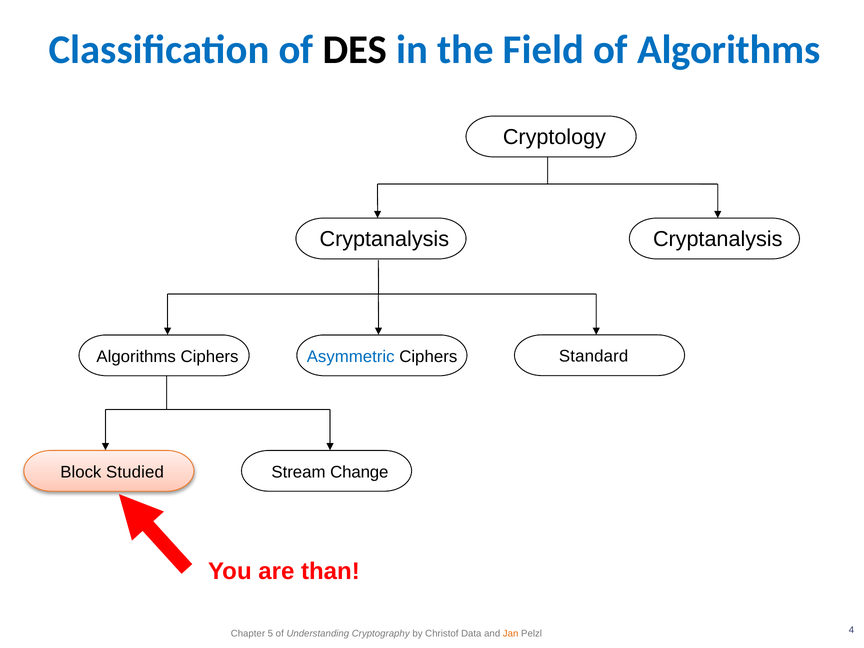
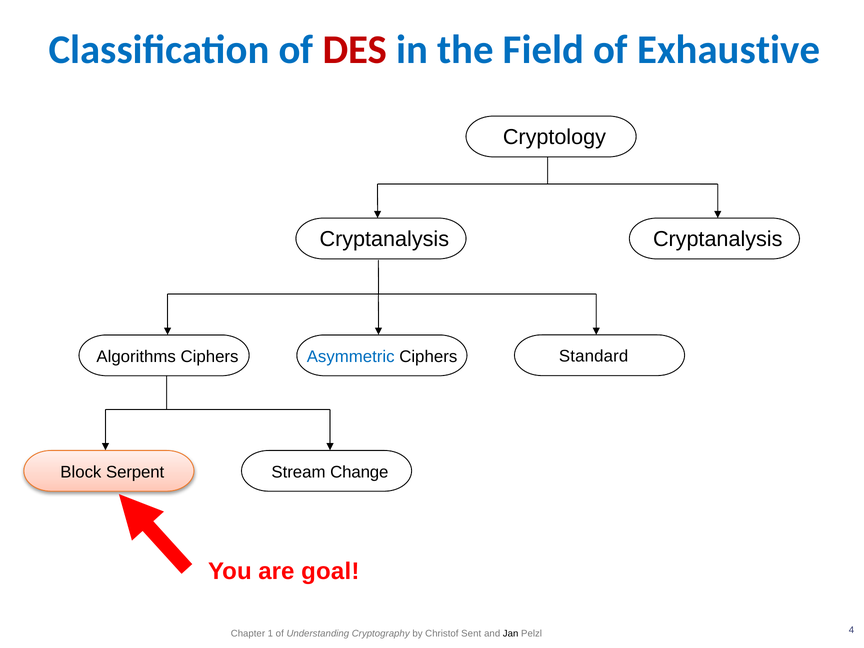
DES colour: black -> red
of Algorithms: Algorithms -> Exhaustive
Studied: Studied -> Serpent
than: than -> goal
5: 5 -> 1
Data: Data -> Sent
Jan colour: orange -> black
